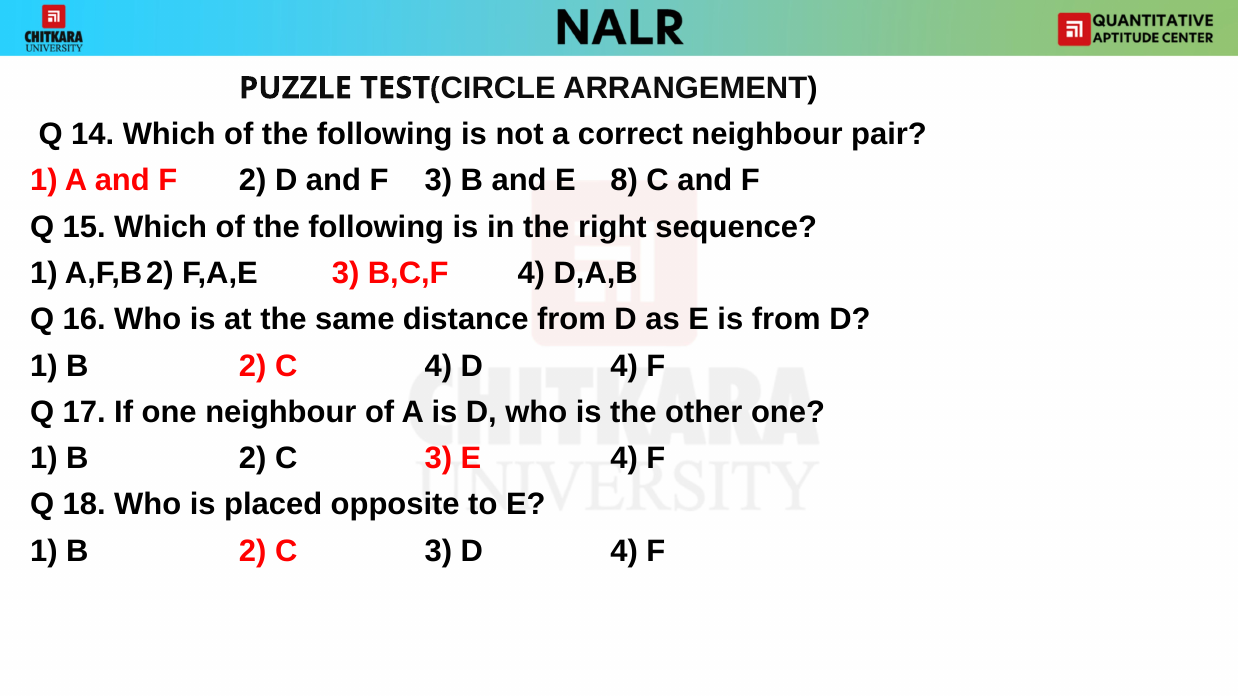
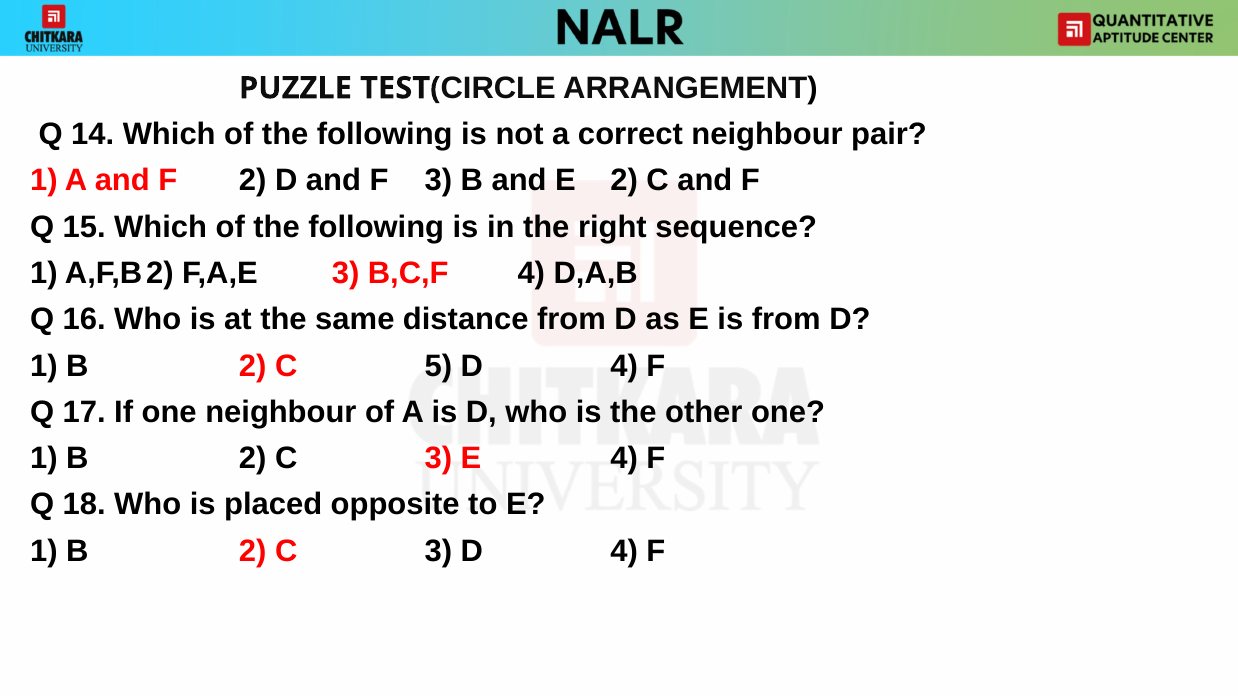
E 8: 8 -> 2
C 4: 4 -> 5
